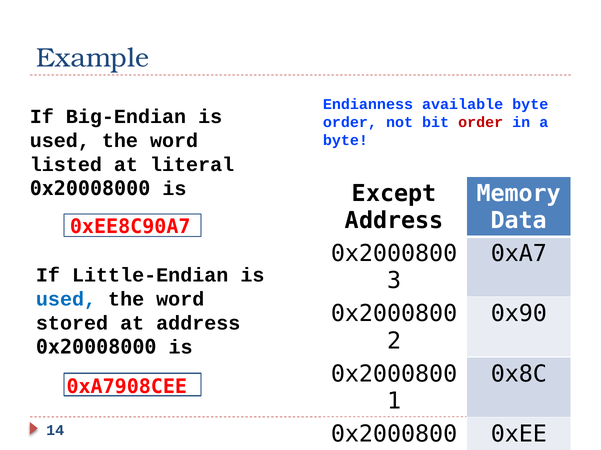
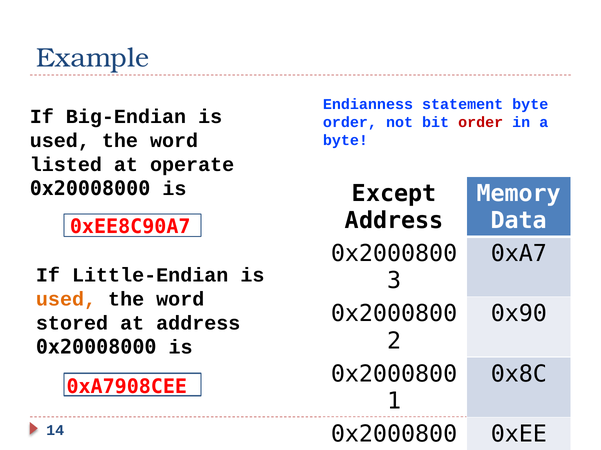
available: available -> statement
literal: literal -> operate
used at (66, 300) colour: blue -> orange
